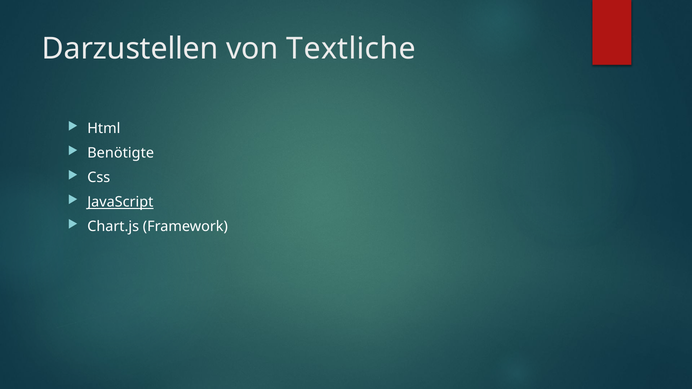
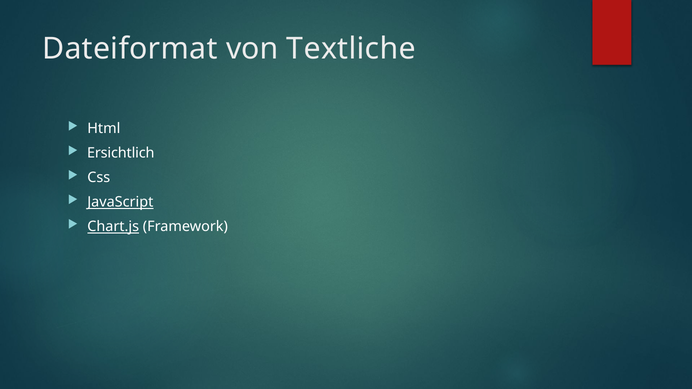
Darzustellen: Darzustellen -> Dateiformat
Benötigte: Benötigte -> Ersichtlich
Chart.js underline: none -> present
